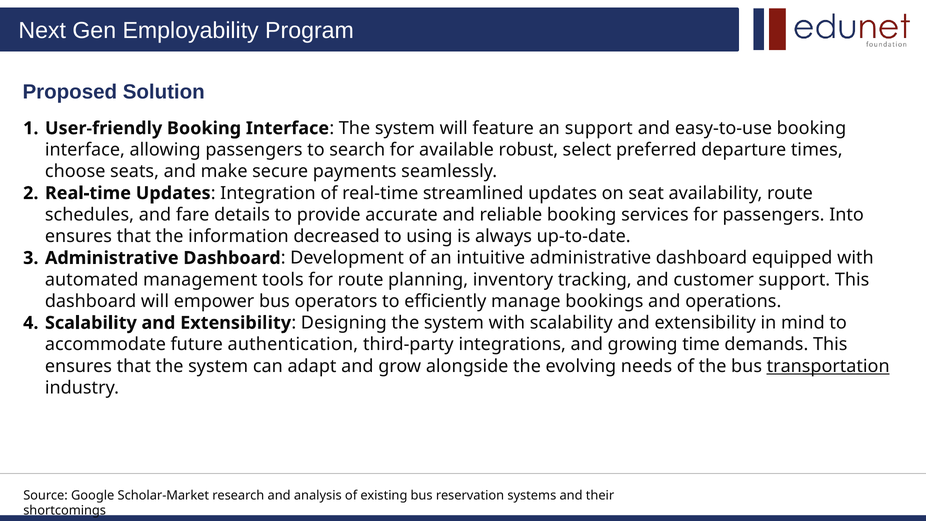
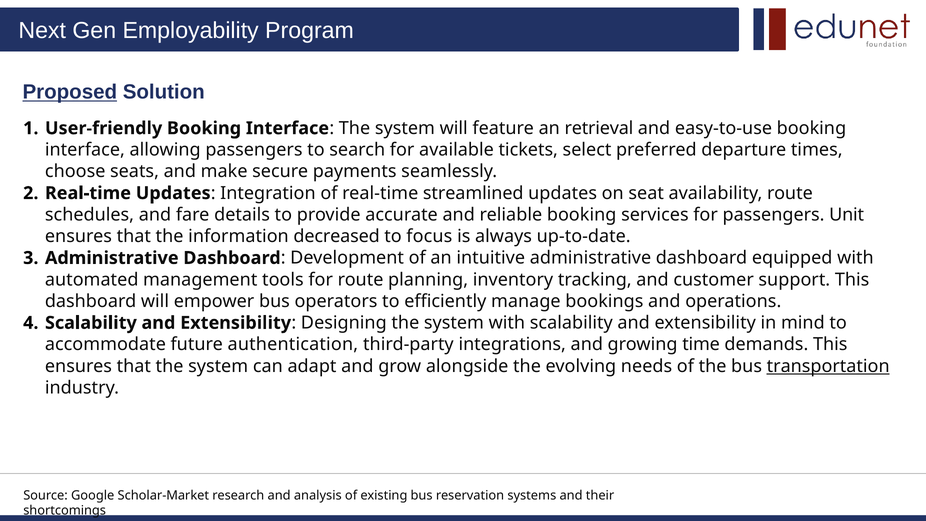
Proposed underline: none -> present
an support: support -> retrieval
robust: robust -> tickets
Into: Into -> Unit
using: using -> focus
